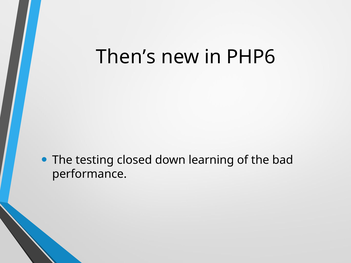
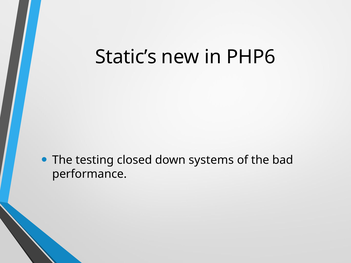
Then’s: Then’s -> Static’s
learning: learning -> systems
